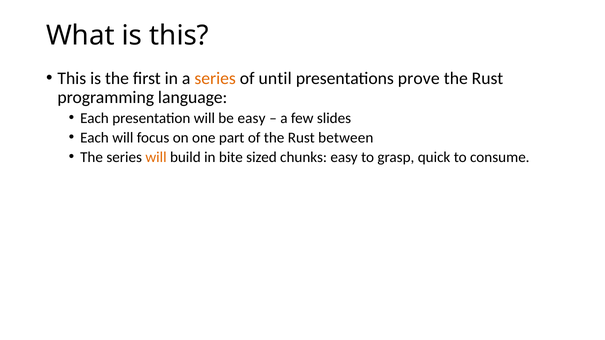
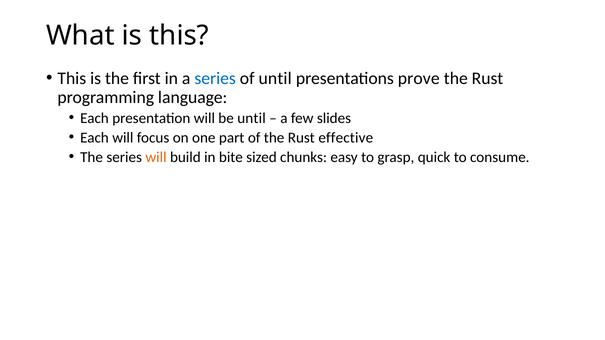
series at (215, 78) colour: orange -> blue
be easy: easy -> until
between: between -> effective
